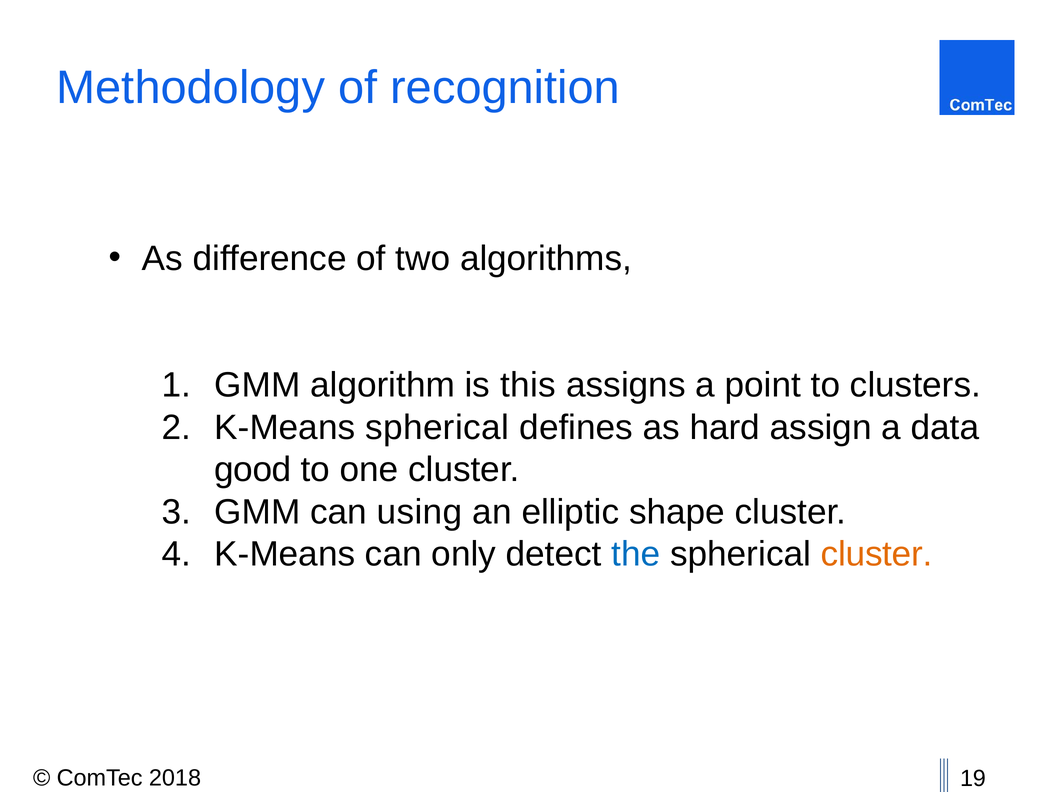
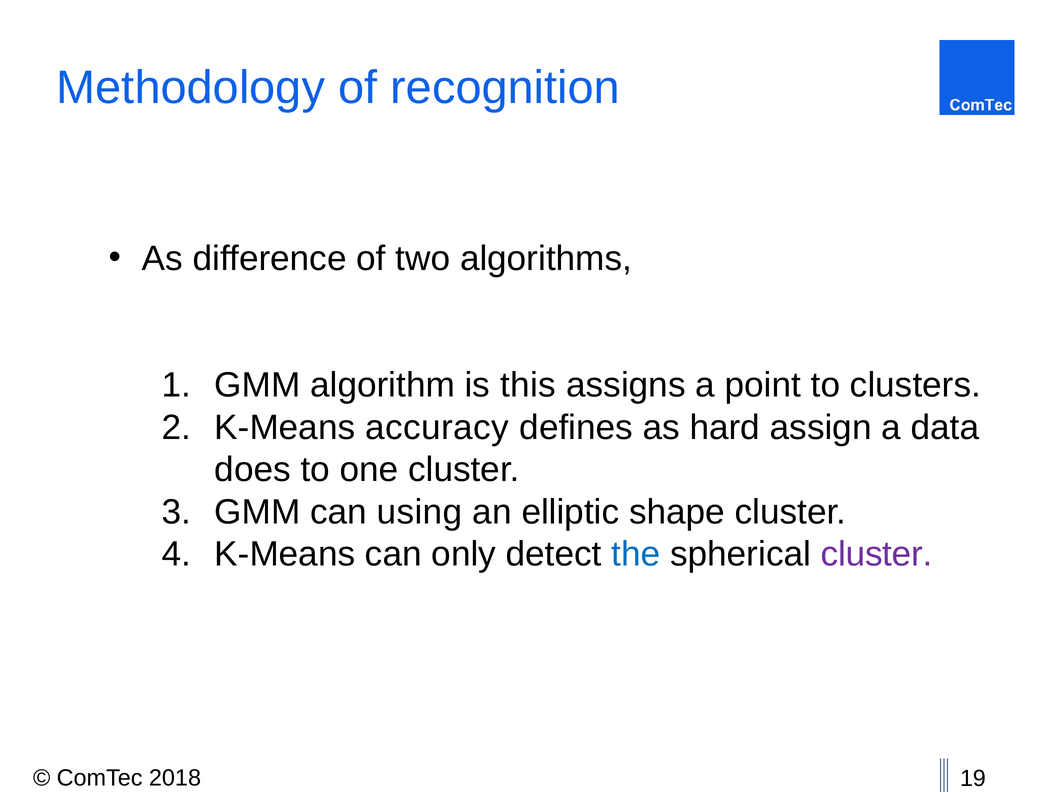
K-Means spherical: spherical -> accuracy
good: good -> does
cluster at (877, 554) colour: orange -> purple
